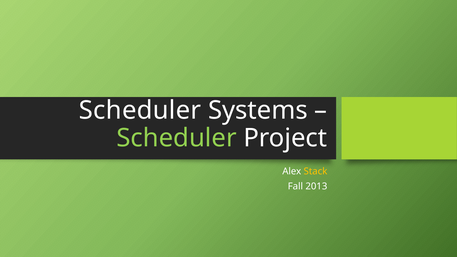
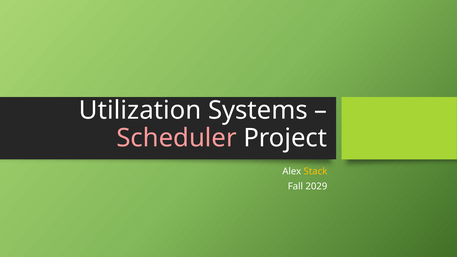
Scheduler at (140, 110): Scheduler -> Utilization
Scheduler at (177, 138) colour: light green -> pink
2013: 2013 -> 2029
